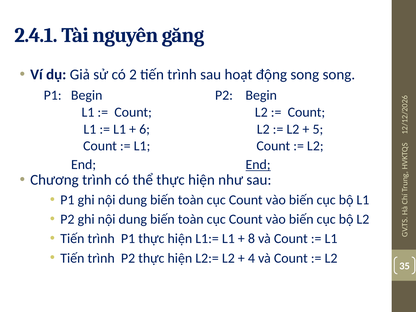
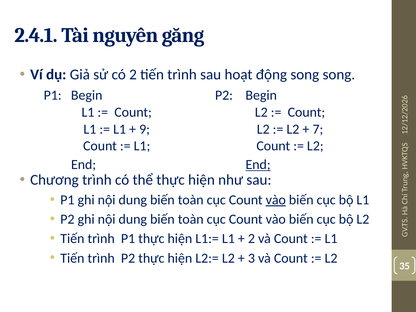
6 at (145, 129): 6 -> 9
5: 5 -> 7
vào at (276, 200) underline: none -> present
8 at (251, 239): 8 -> 2
4: 4 -> 3
